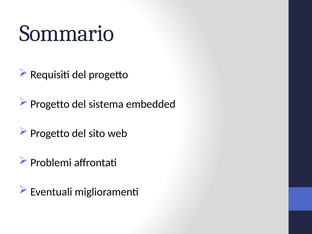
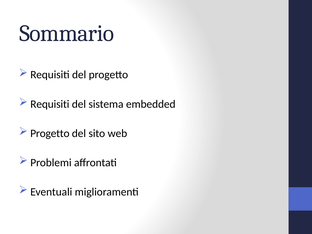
Progetto at (50, 104): Progetto -> Requisiti
